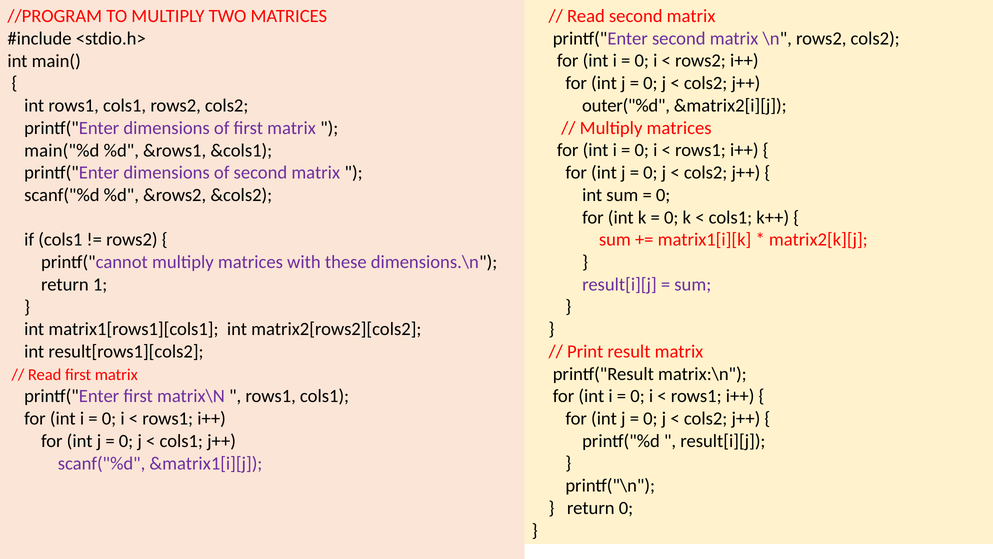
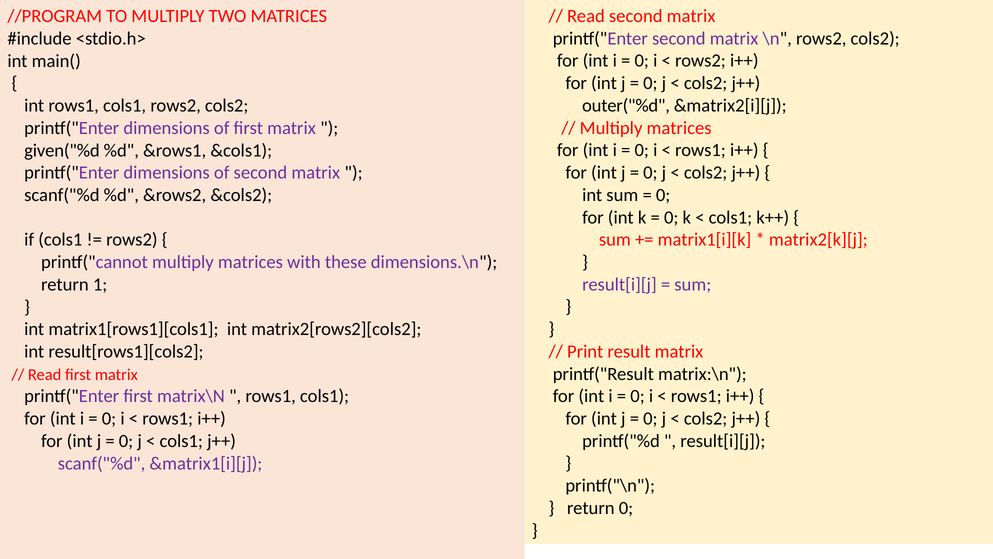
main("%d: main("%d -> given("%d
